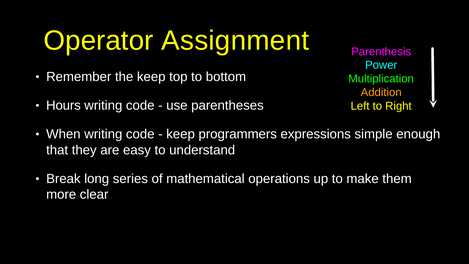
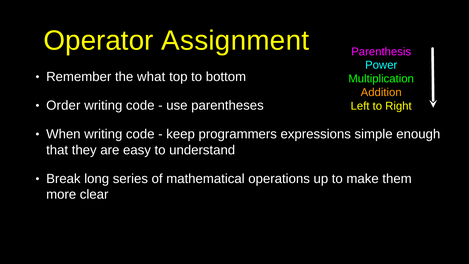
the keep: keep -> what
Hours: Hours -> Order
